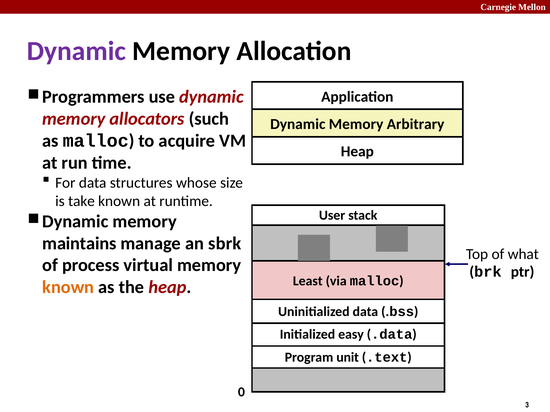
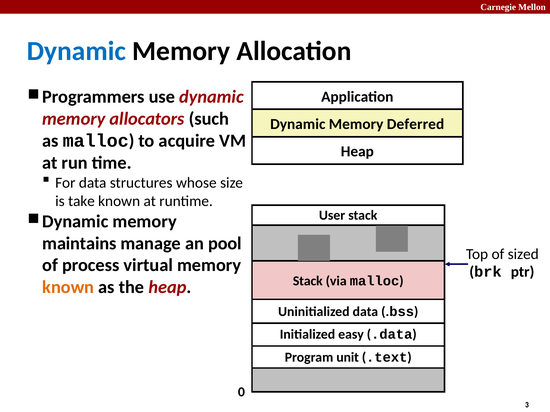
Dynamic at (76, 51) colour: purple -> blue
Arbitrary: Arbitrary -> Deferred
sbrk: sbrk -> pool
what: what -> sized
heap Least: Least -> Stack
